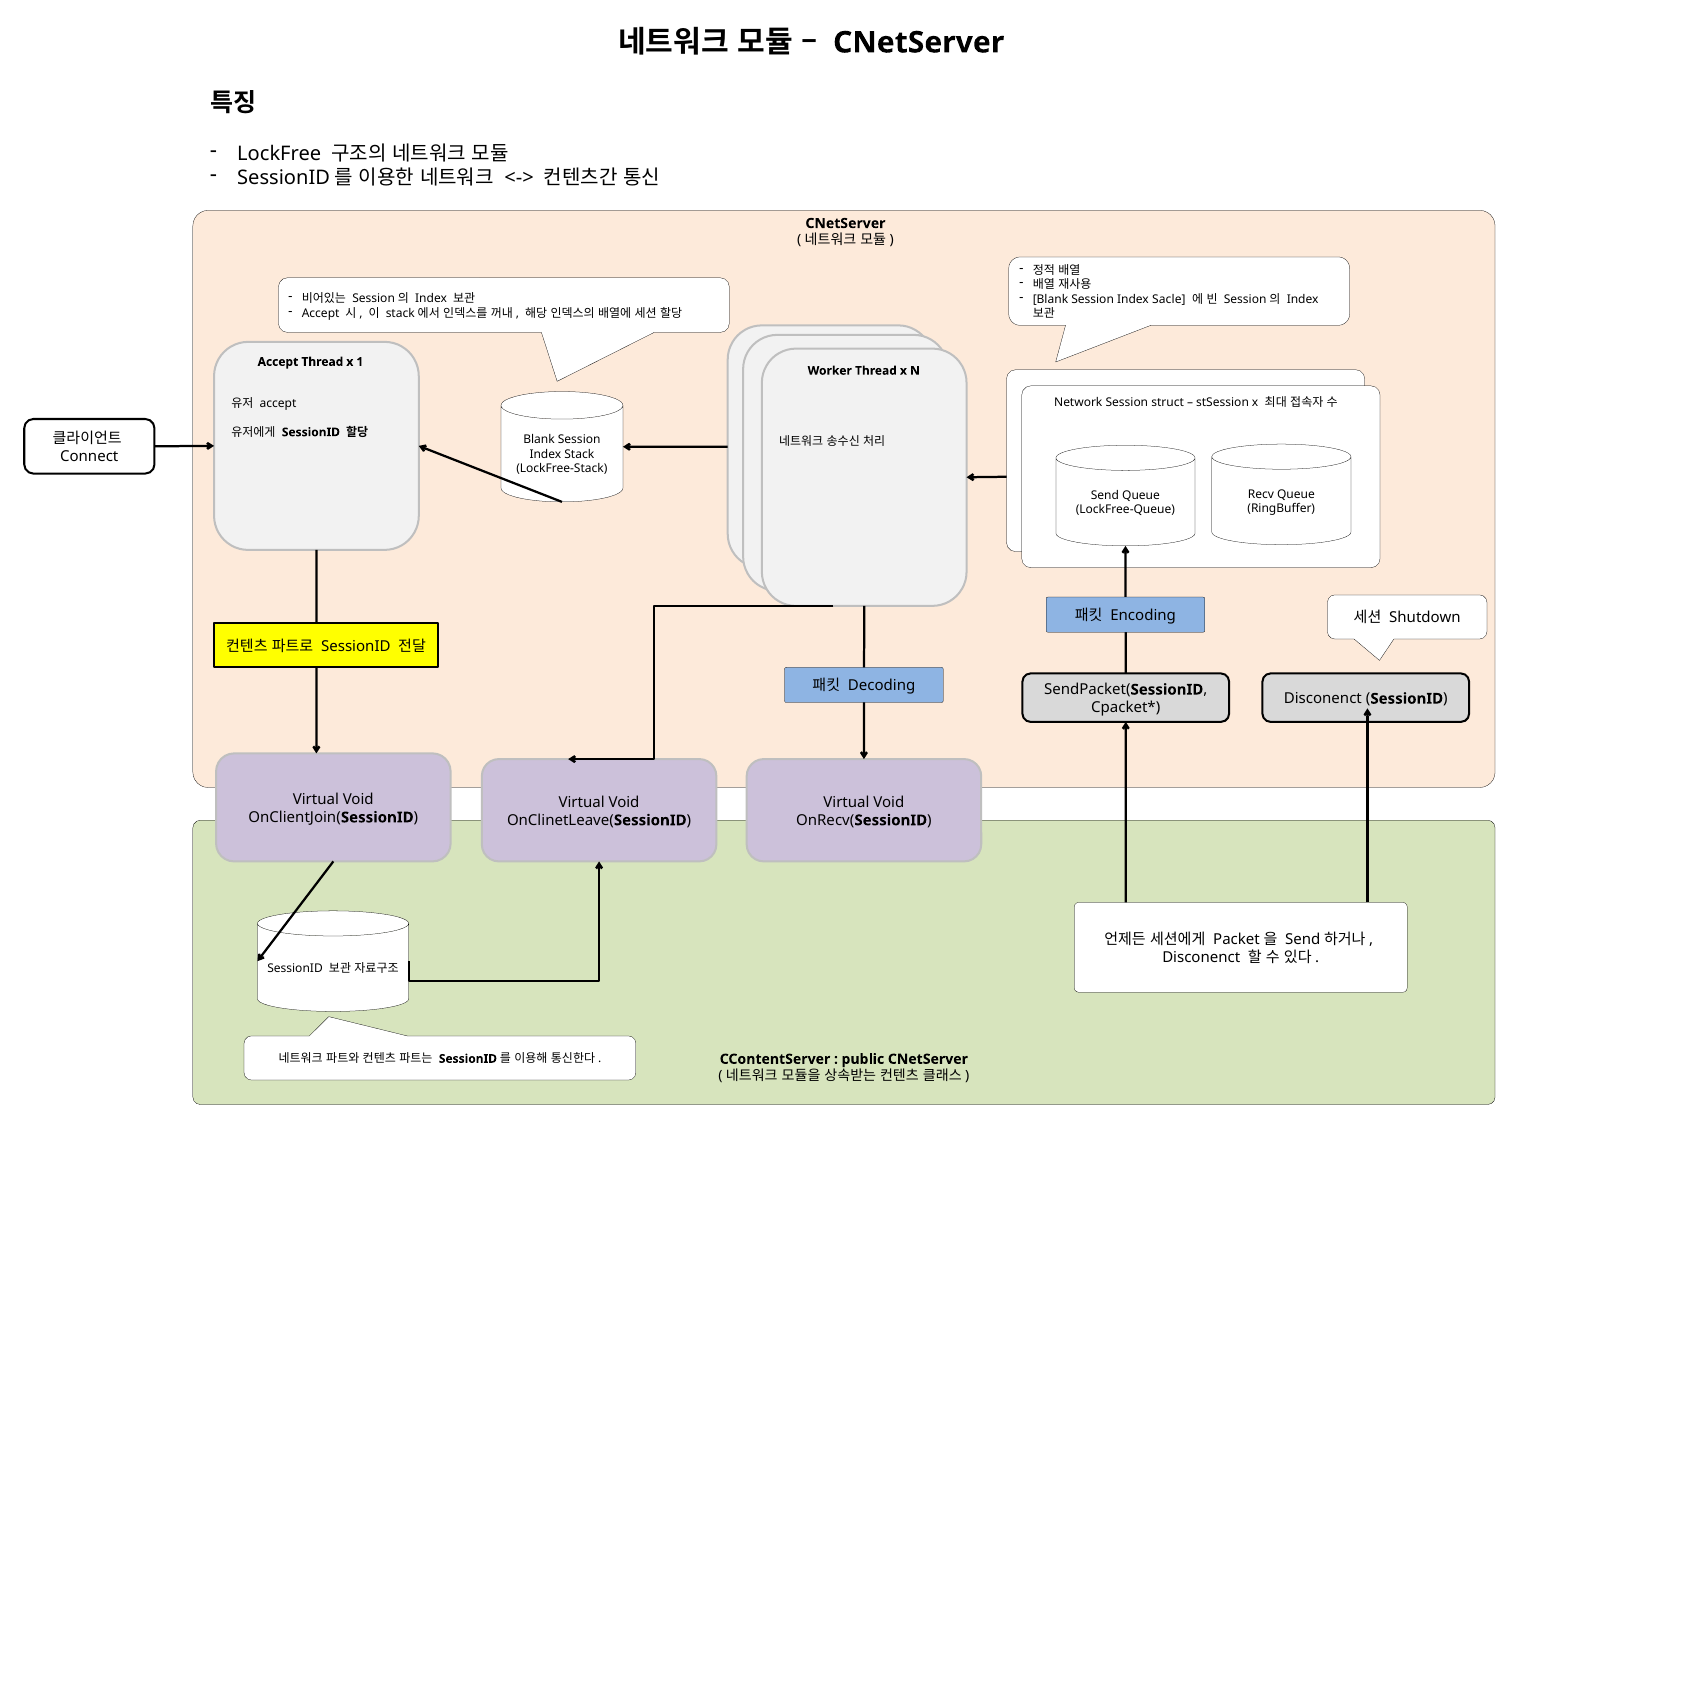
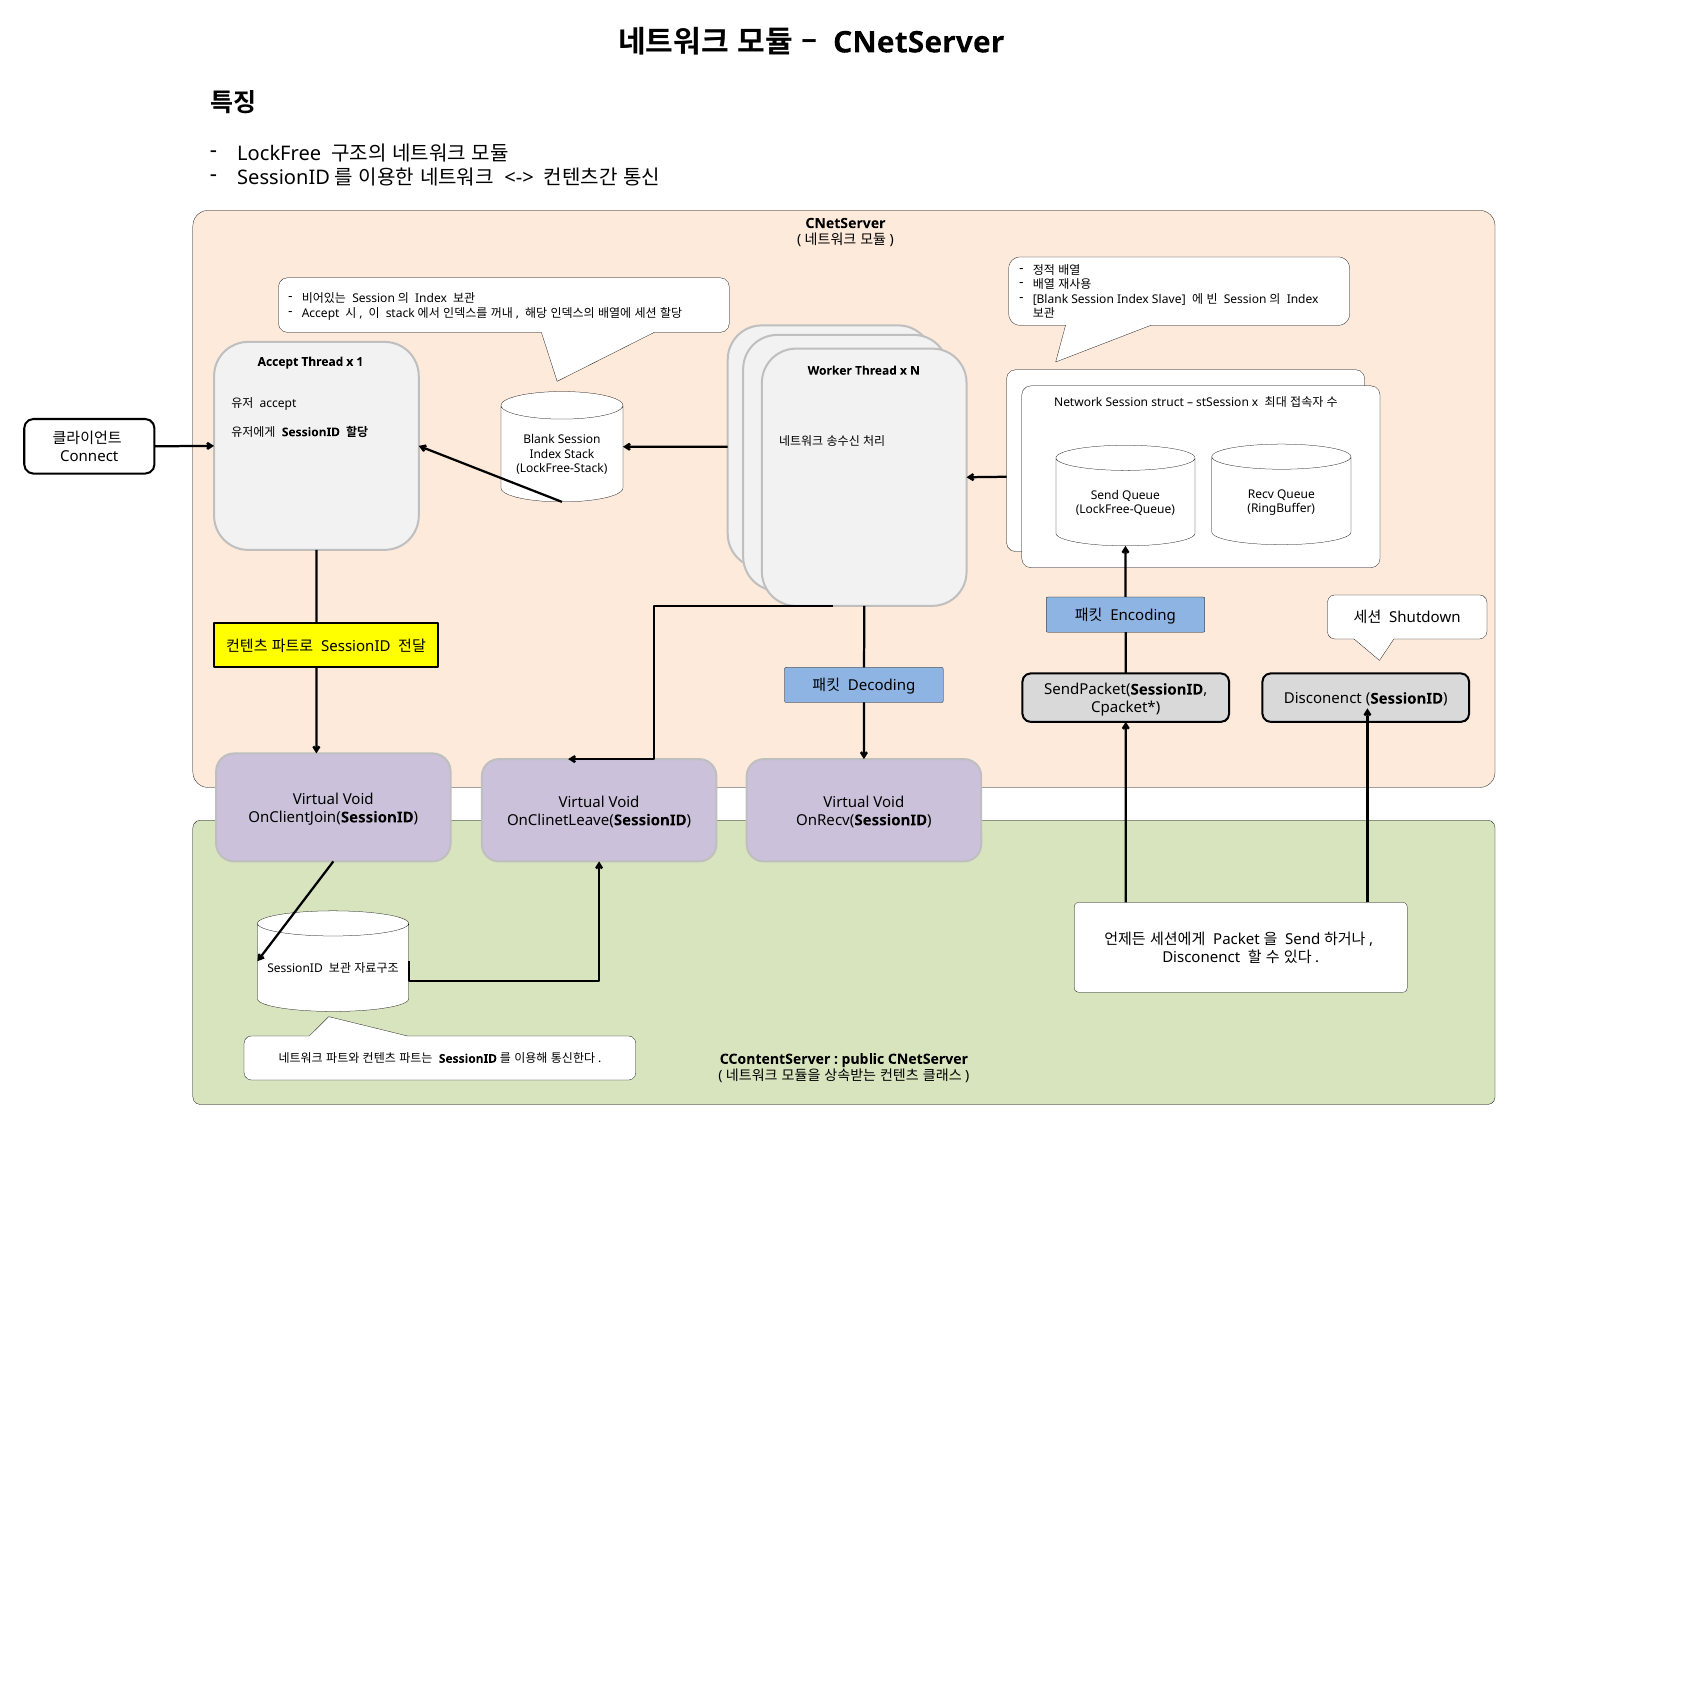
Sacle: Sacle -> Slave
